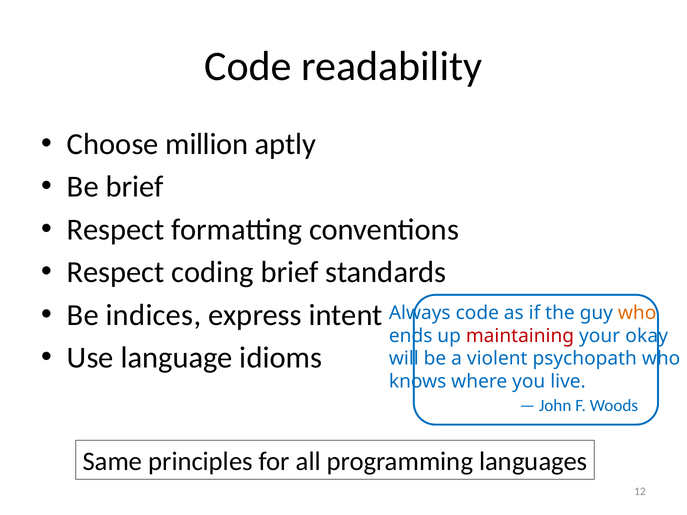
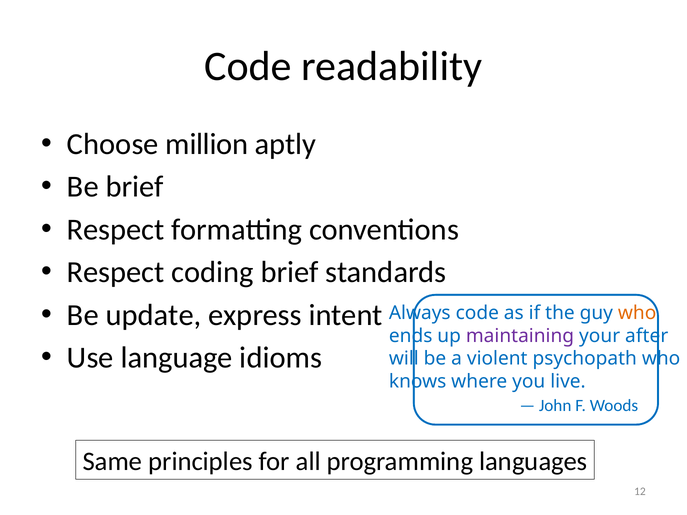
indices: indices -> update
maintaining colour: red -> purple
okay: okay -> after
